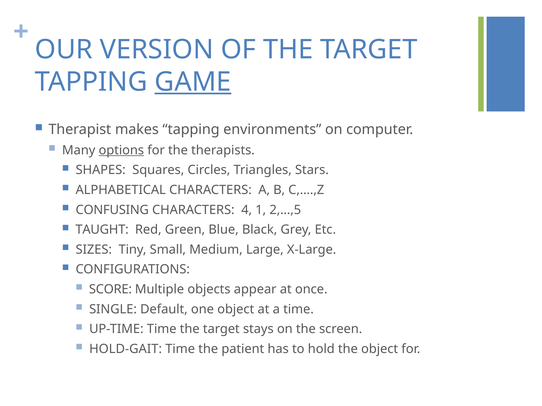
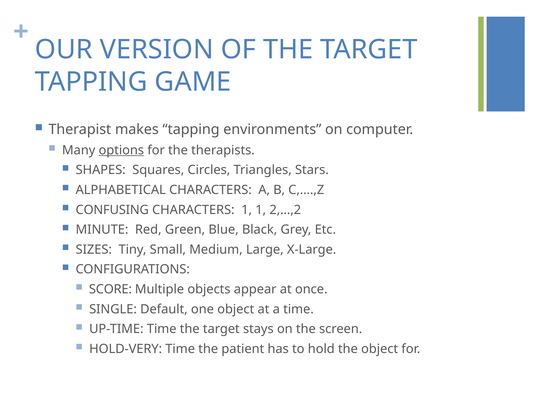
GAME underline: present -> none
CHARACTERS 4: 4 -> 1
2,…,5: 2,…,5 -> 2,…,2
TAUGHT: TAUGHT -> MINUTE
HOLD-GAIT: HOLD-GAIT -> HOLD-VERY
